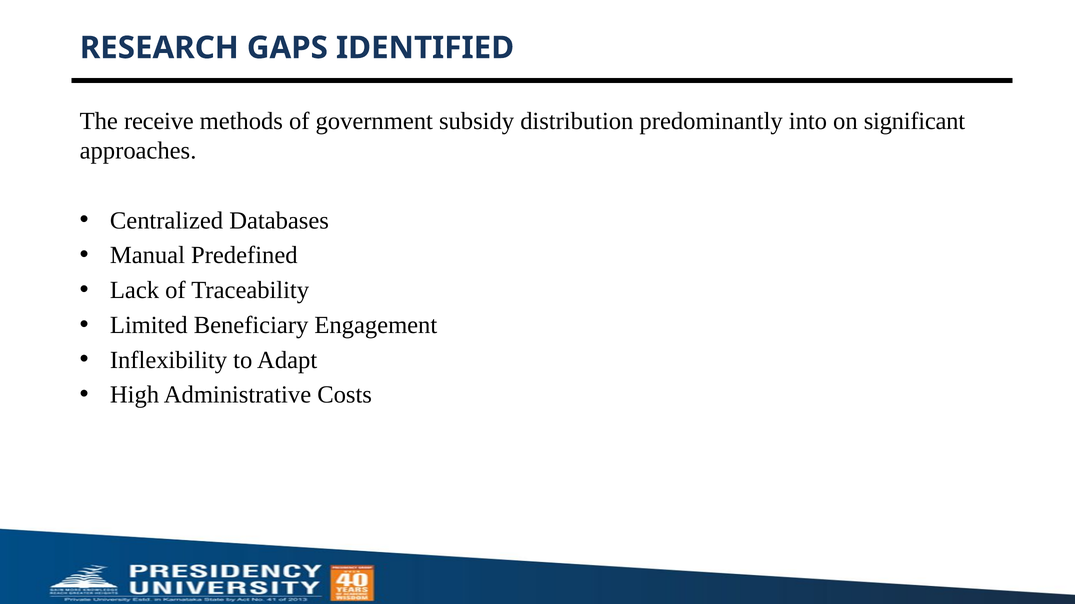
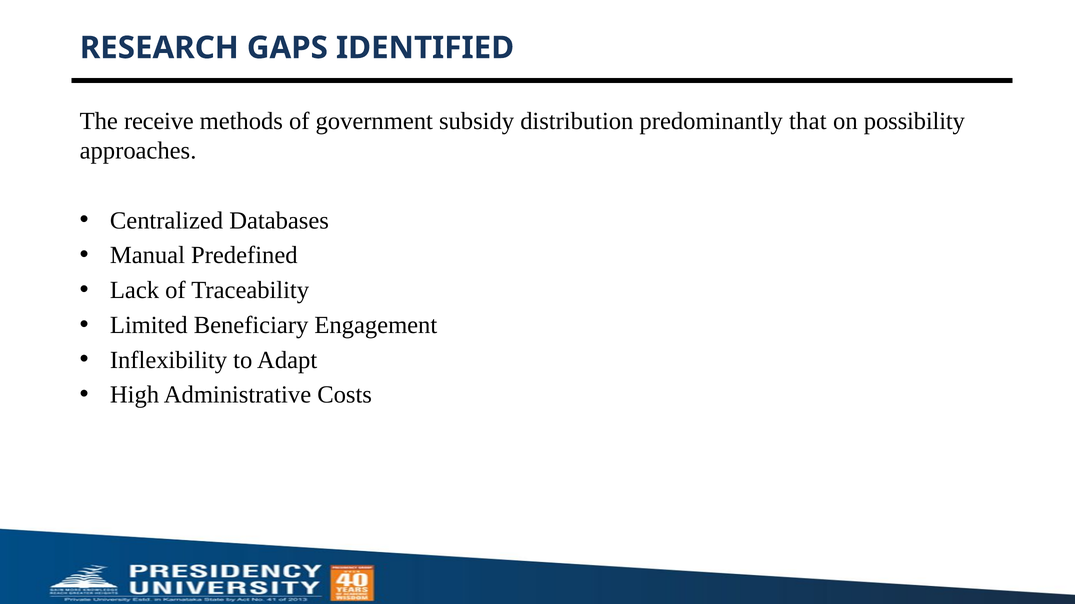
into: into -> that
significant: significant -> possibility
